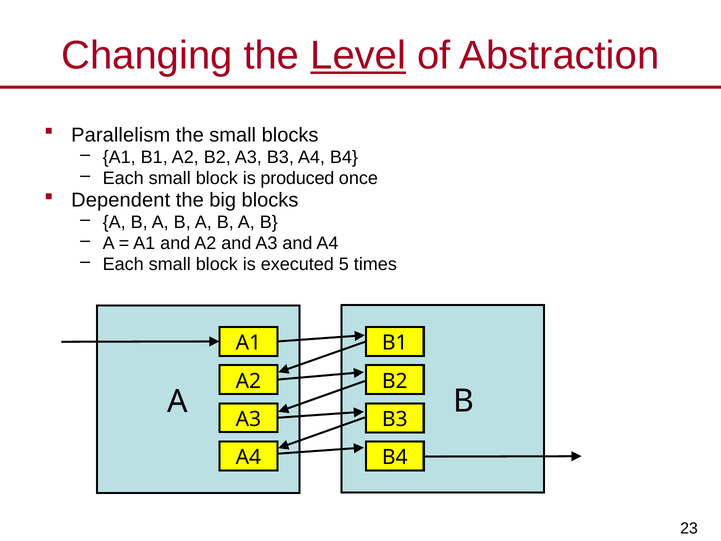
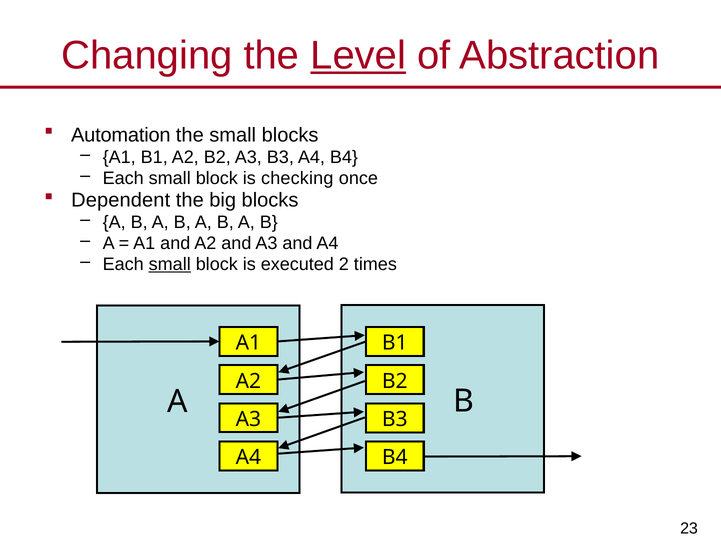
Parallelism: Parallelism -> Automation
produced: produced -> checking
small at (170, 264) underline: none -> present
5: 5 -> 2
